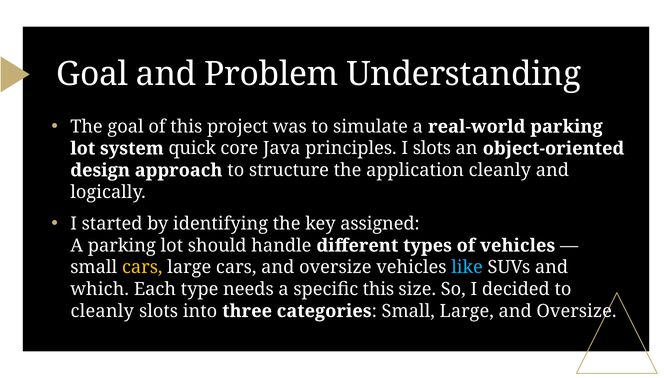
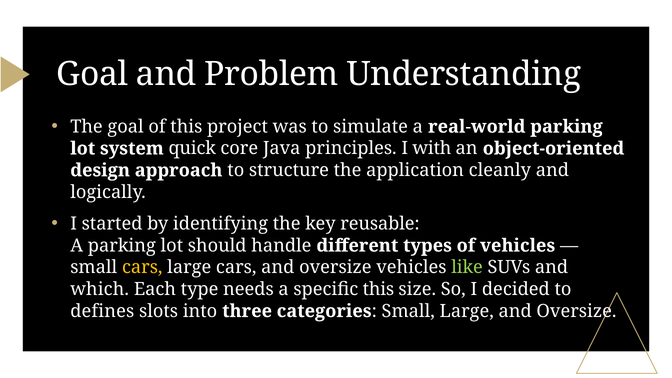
I slots: slots -> with
assigned: assigned -> reusable
like colour: light blue -> light green
cleanly at (102, 311): cleanly -> defines
